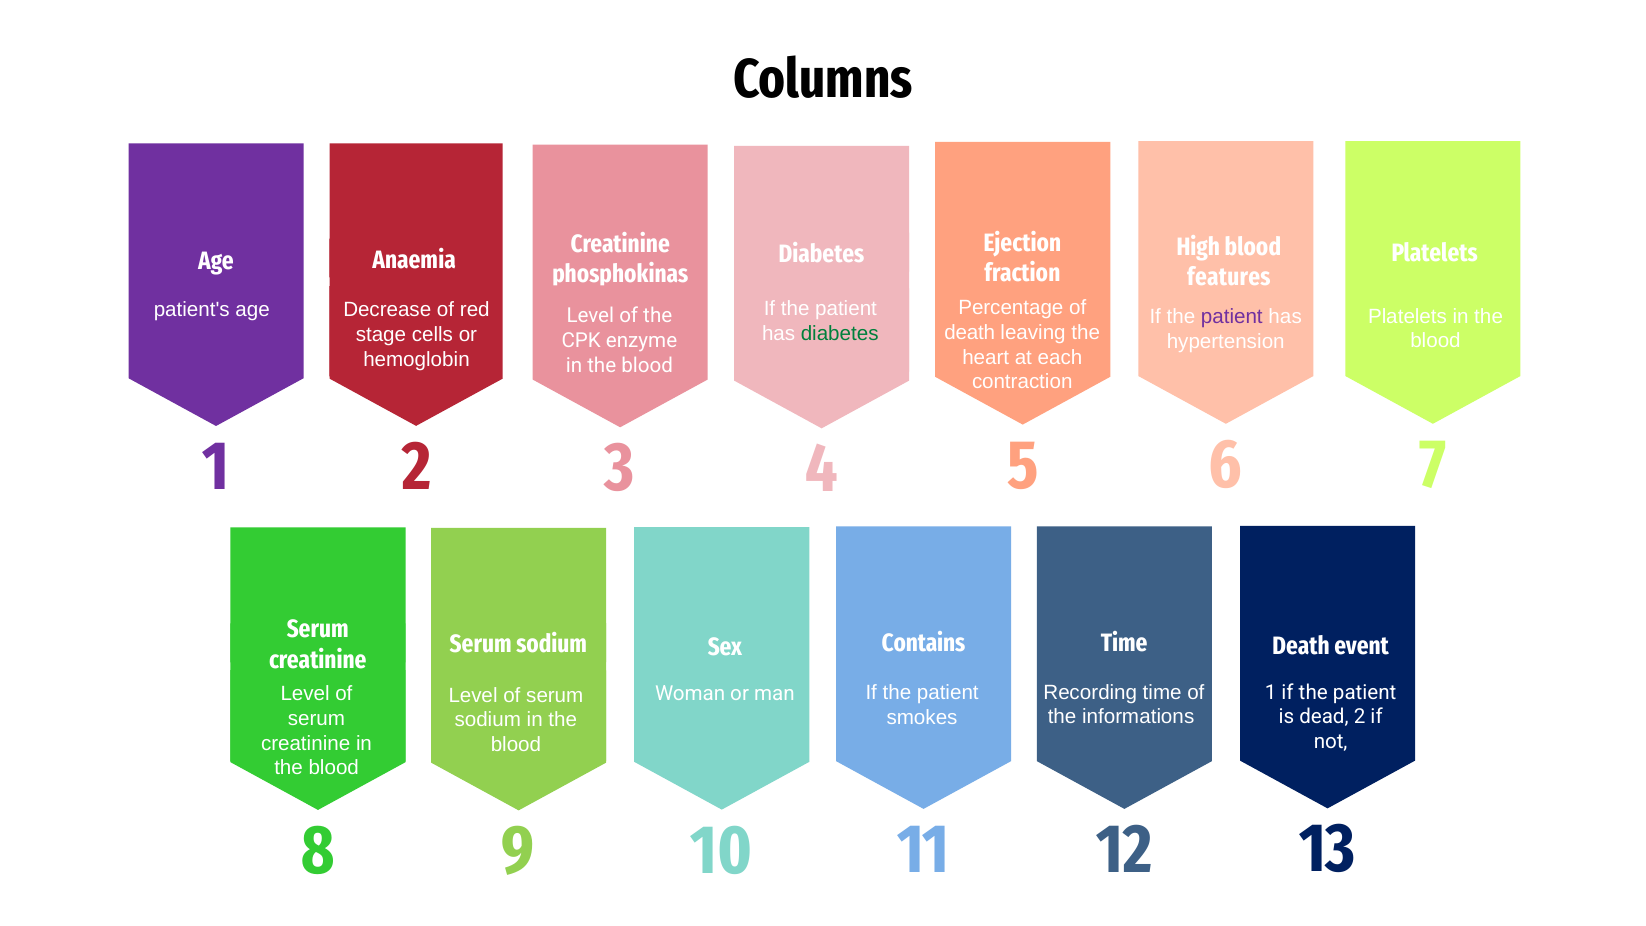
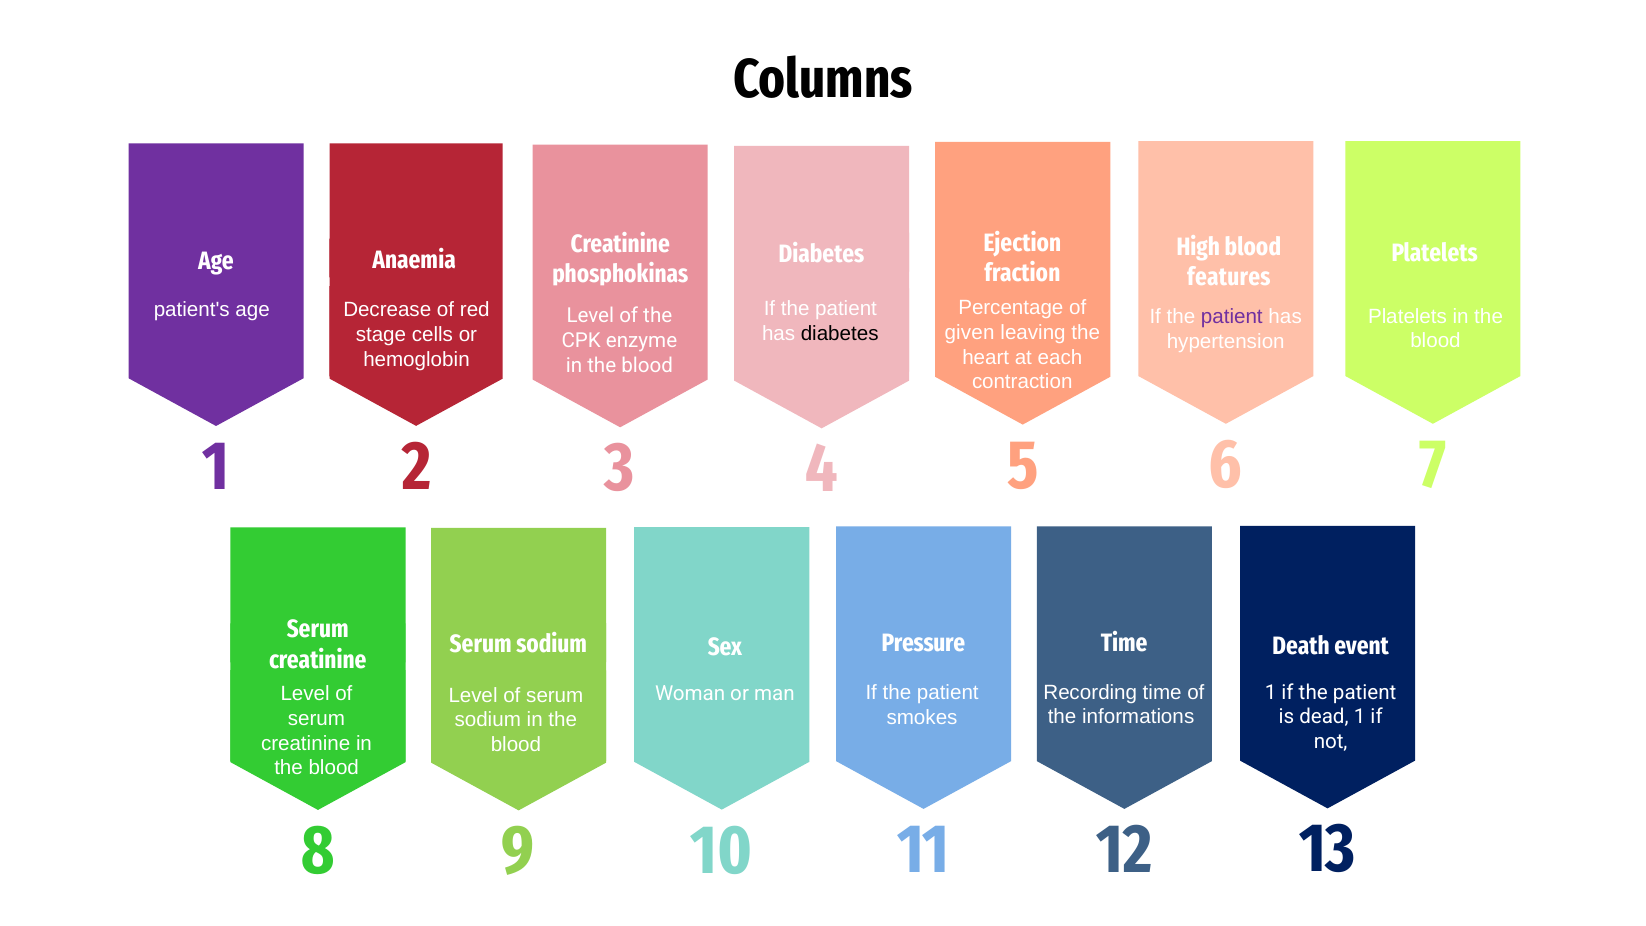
death at (970, 333): death -> given
diabetes at (840, 333) colour: green -> black
Contains: Contains -> Pressure
dead 2: 2 -> 1
